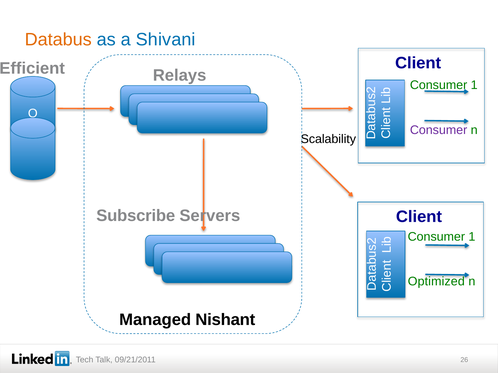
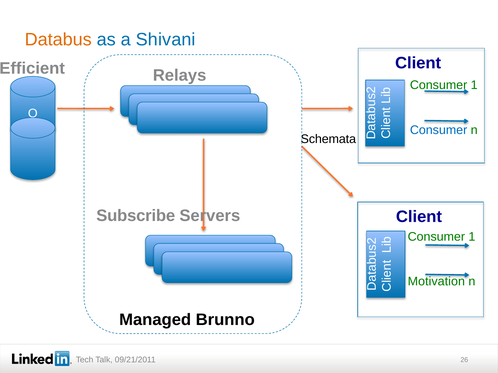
Consumer at (439, 130) colour: purple -> blue
Scalability: Scalability -> Schemata
Optimized: Optimized -> Motivation
Nishant: Nishant -> Brunno
